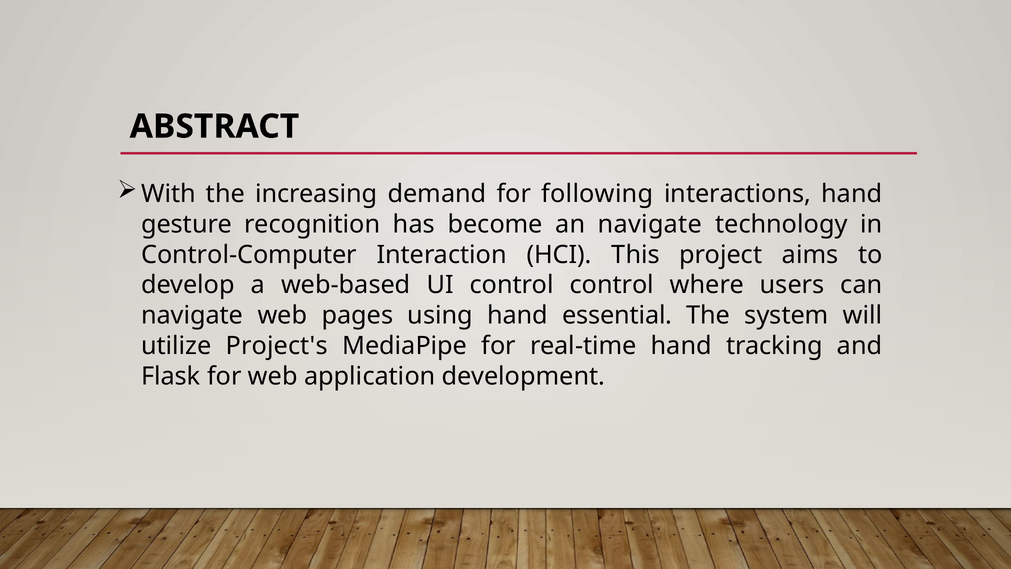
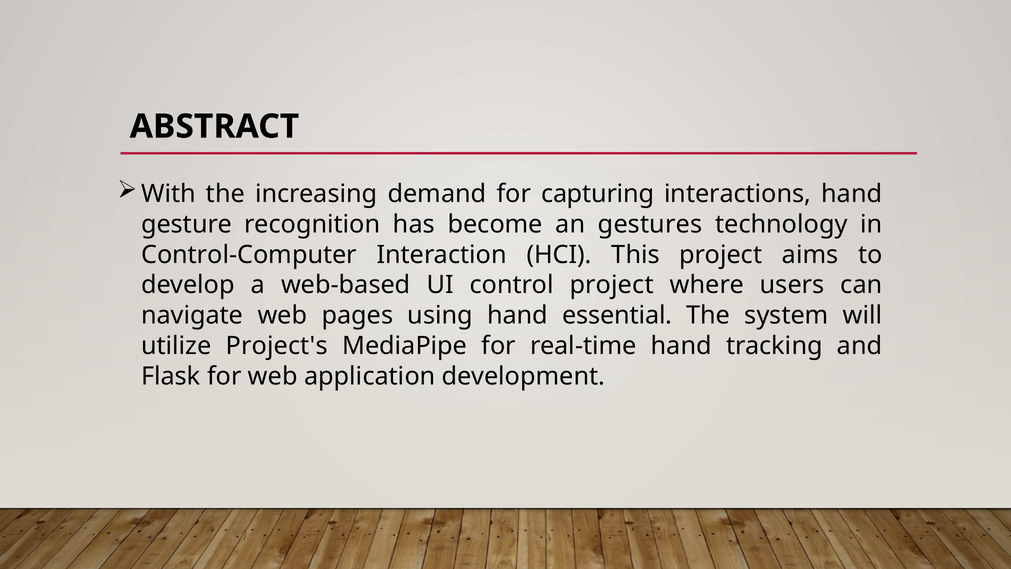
following: following -> capturing
an navigate: navigate -> gestures
control control: control -> project
